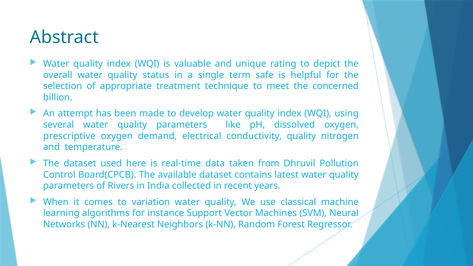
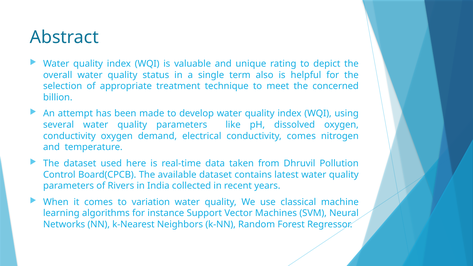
safe: safe -> also
prescriptive at (69, 136): prescriptive -> conductivity
conductivity quality: quality -> comes
